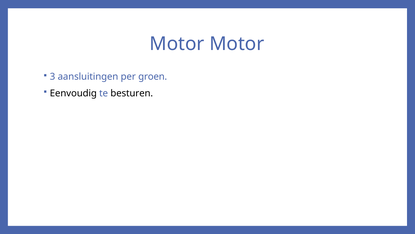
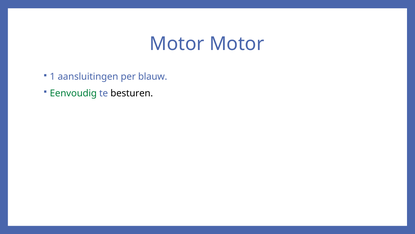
3: 3 -> 1
groen: groen -> blauw
Eenvoudig colour: black -> green
